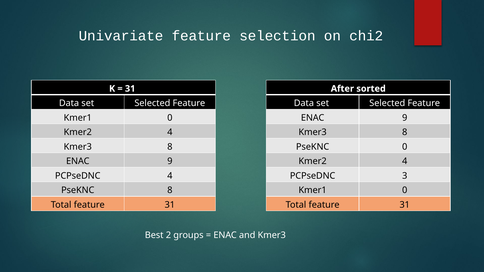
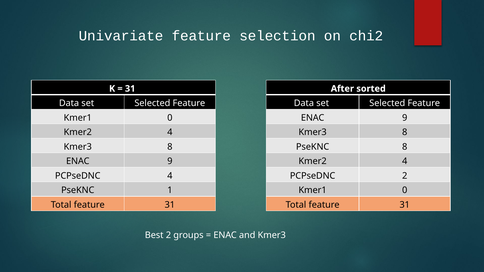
PseKNC 0: 0 -> 8
PCPseDNC 3: 3 -> 2
PseKNC 8: 8 -> 1
